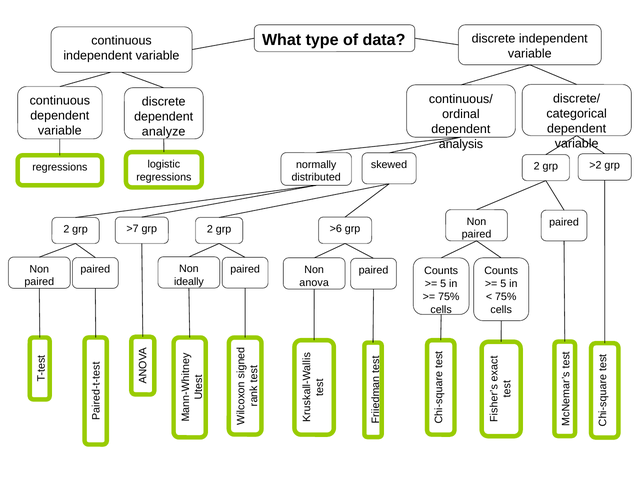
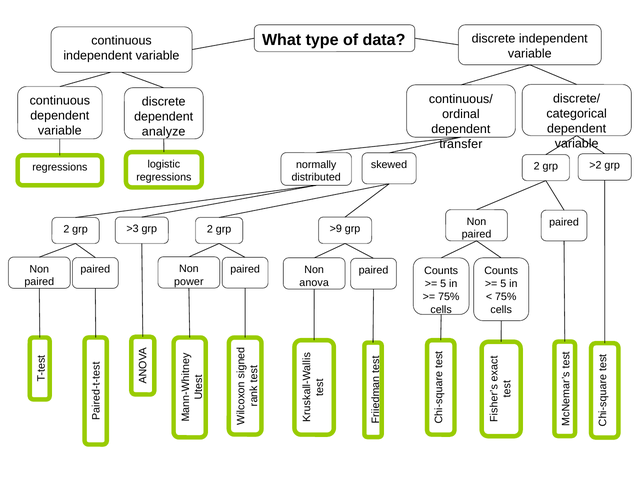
analysis: analysis -> transfer
>7: >7 -> >3
>6: >6 -> >9
ideally: ideally -> power
